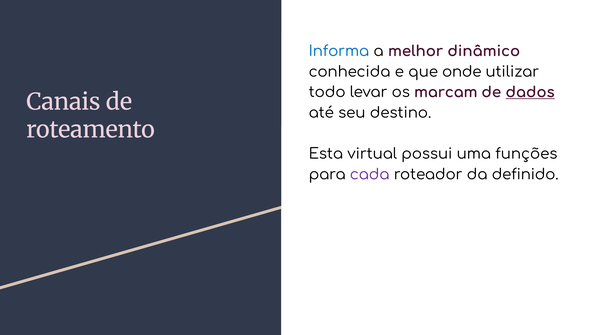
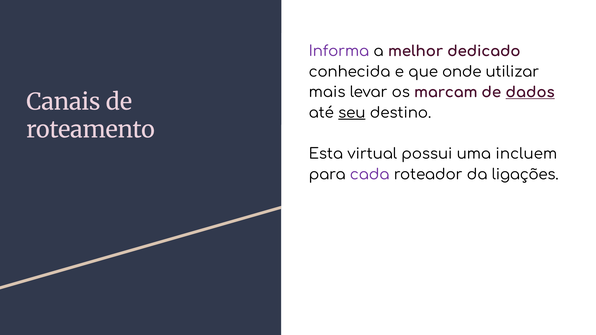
Informa colour: blue -> purple
dinâmico: dinâmico -> dedicado
todo: todo -> mais
seu underline: none -> present
funções: funções -> incluem
definido: definido -> ligações
